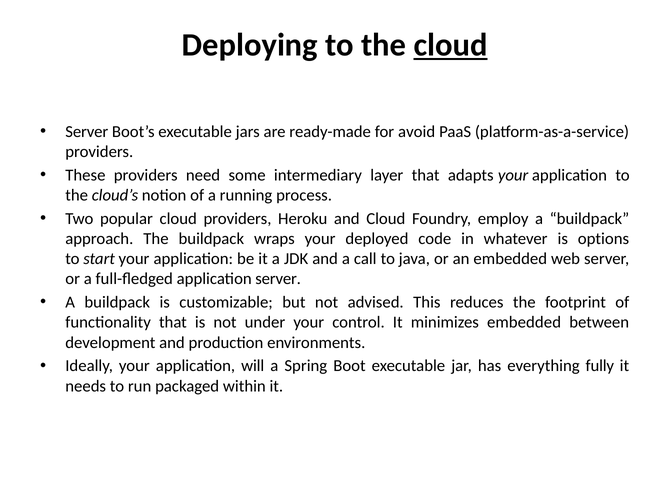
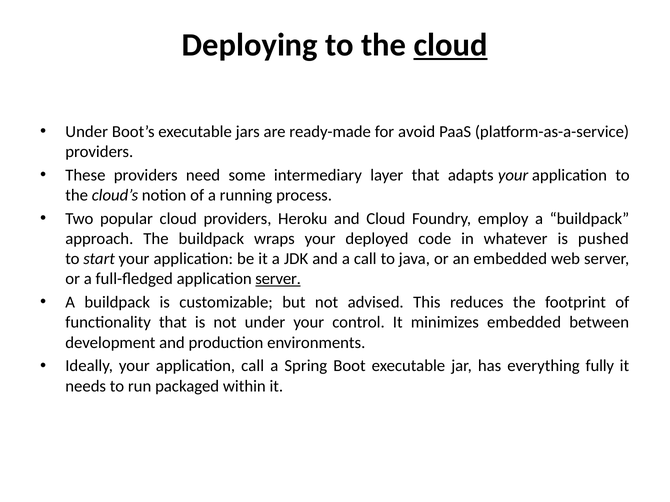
Server at (87, 132): Server -> Under
options: options -> pushed
server at (278, 279) underline: none -> present
application will: will -> call
